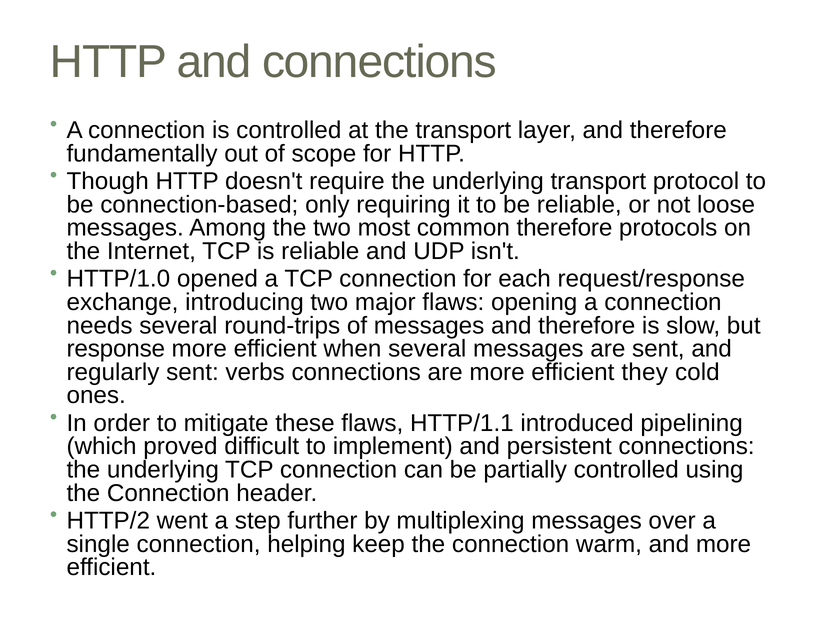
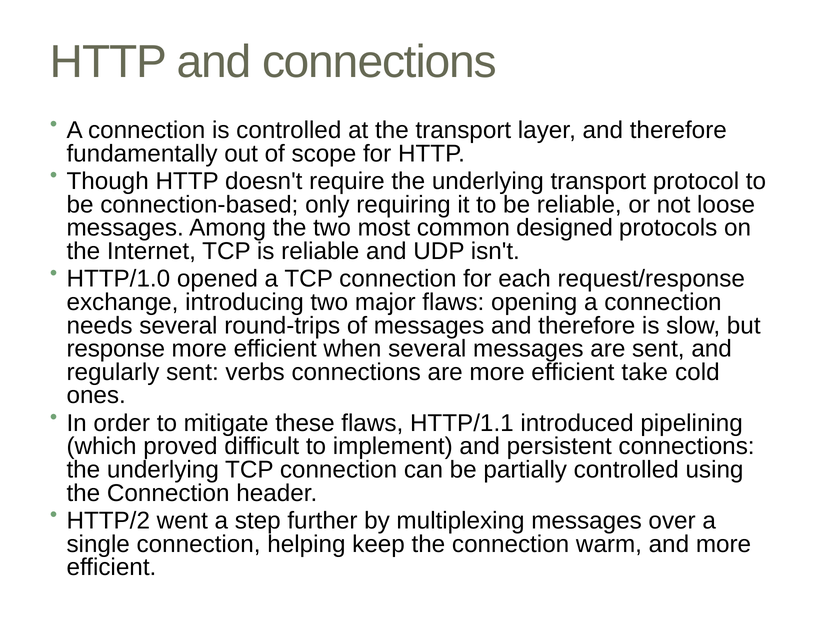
common therefore: therefore -> designed
they: they -> take
